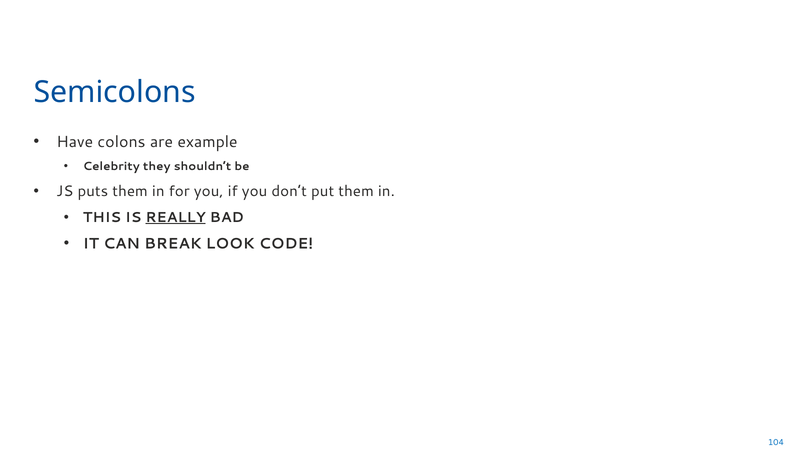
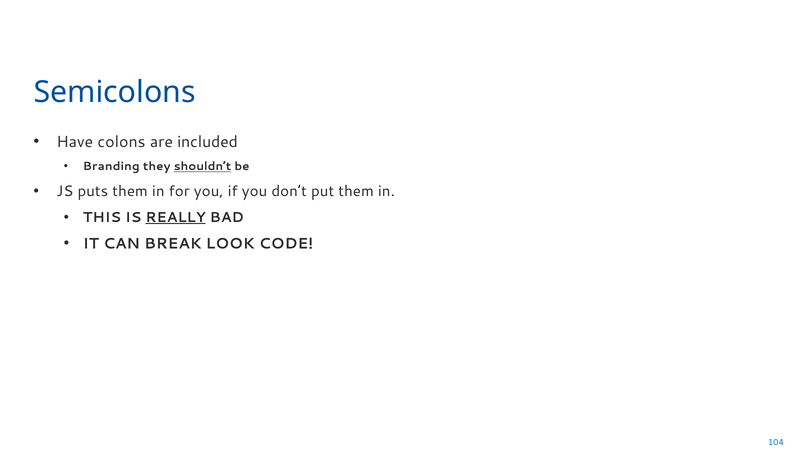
example: example -> included
Celebrity: Celebrity -> Branding
shouldn’t underline: none -> present
